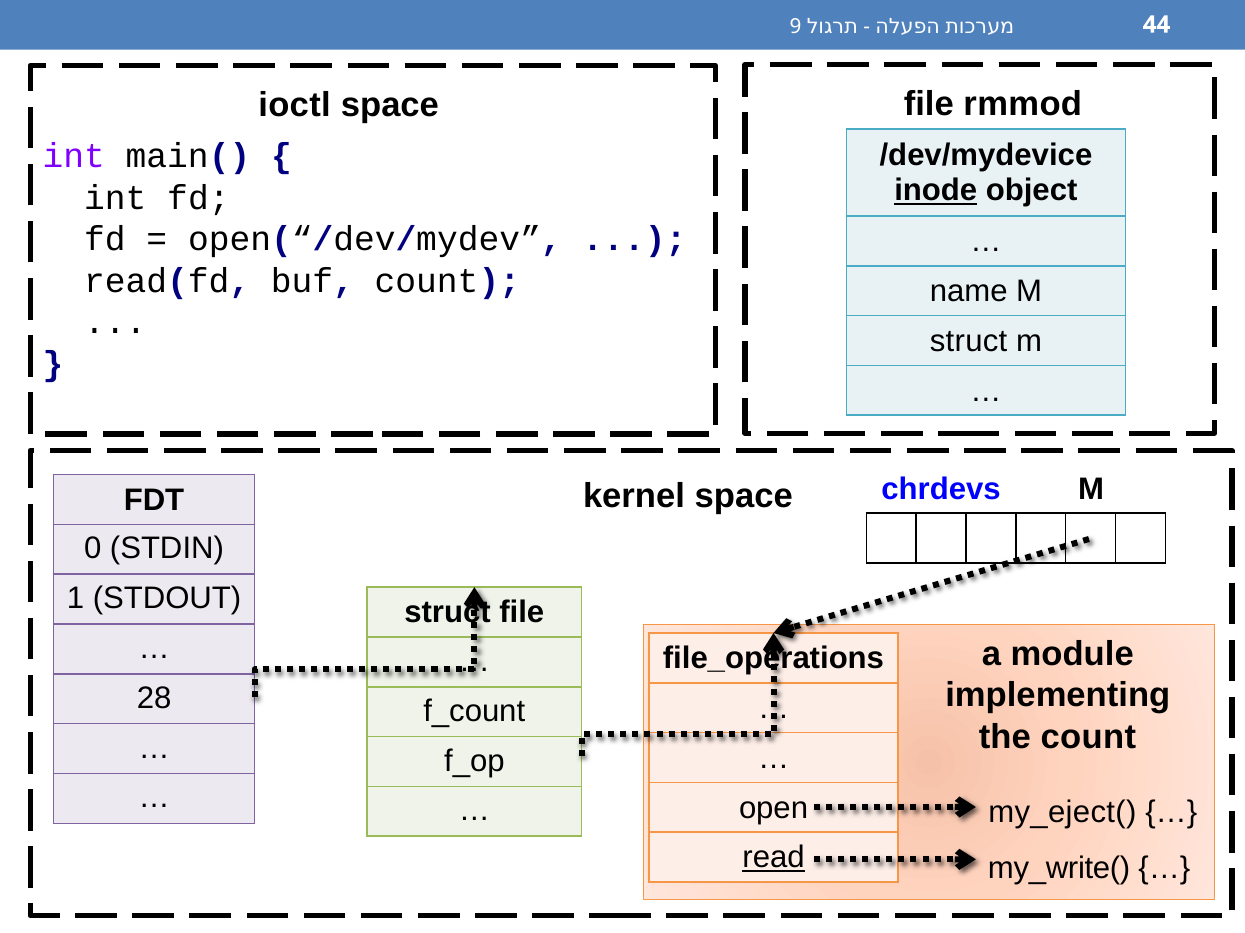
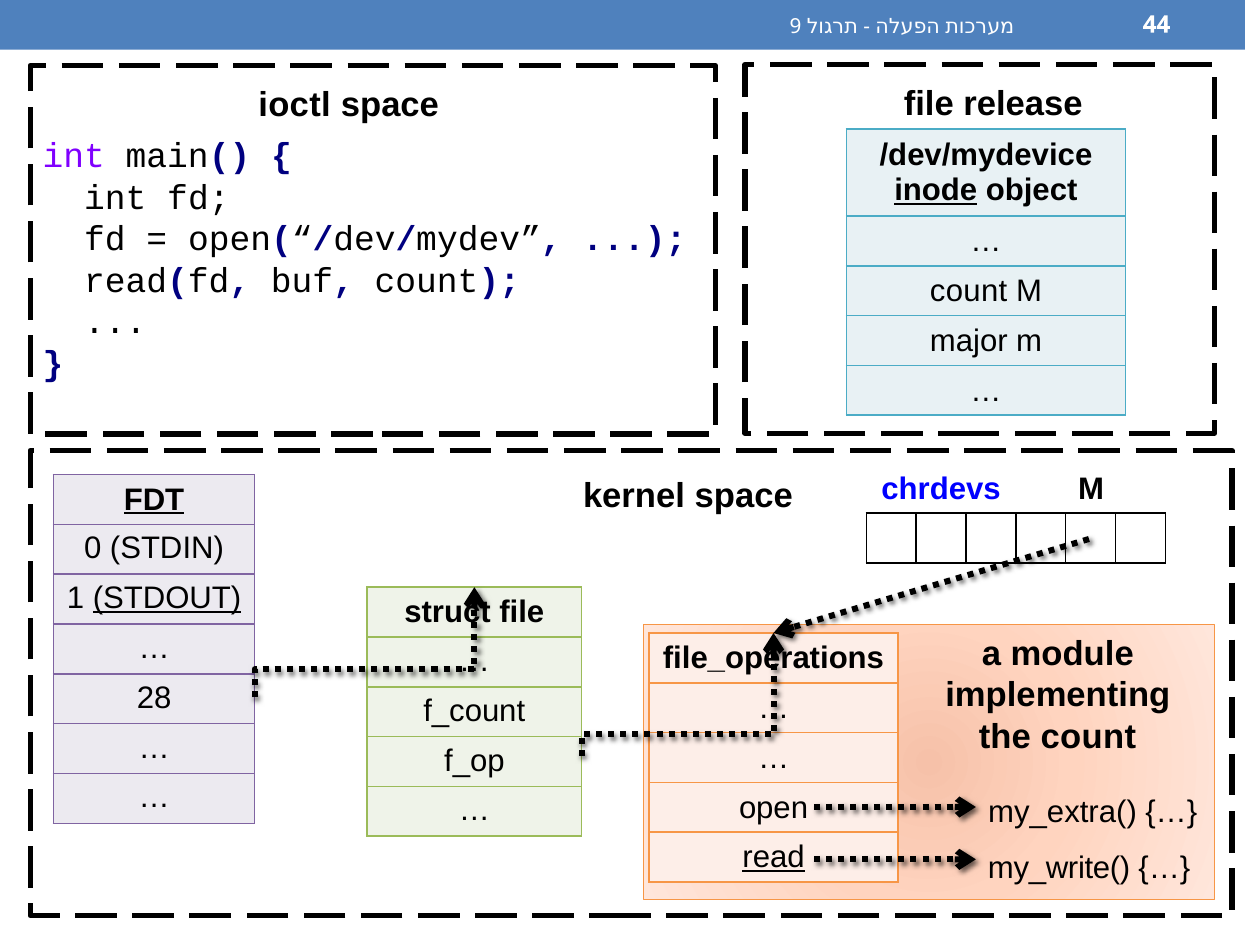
rmmod: rmmod -> release
name at (969, 291): name -> count
struct at (969, 341): struct -> major
FDT underline: none -> present
STDOUT underline: none -> present
my_eject(: my_eject( -> my_extra(
